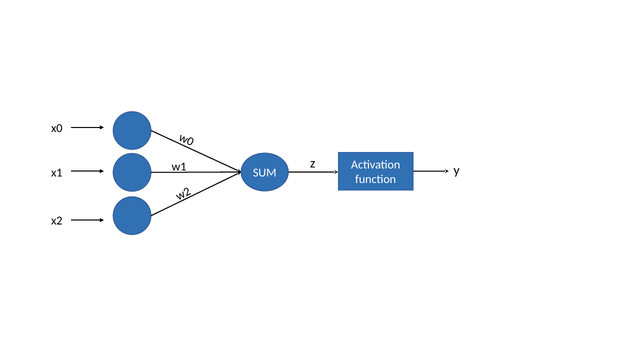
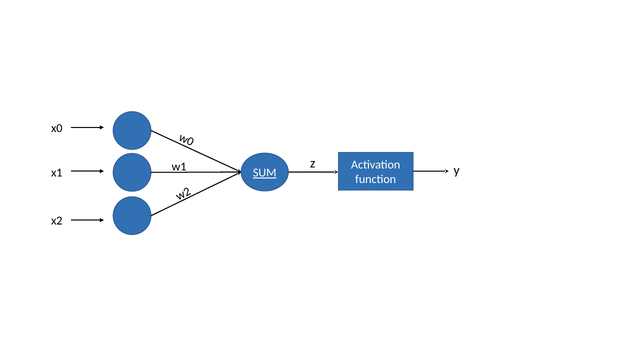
SUM underline: none -> present
